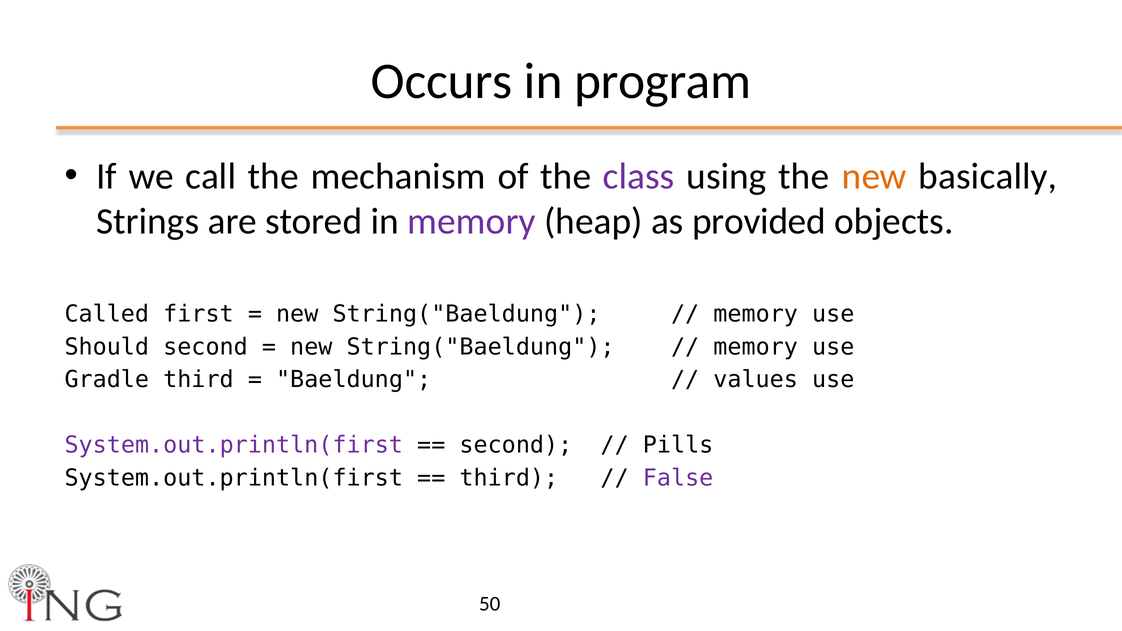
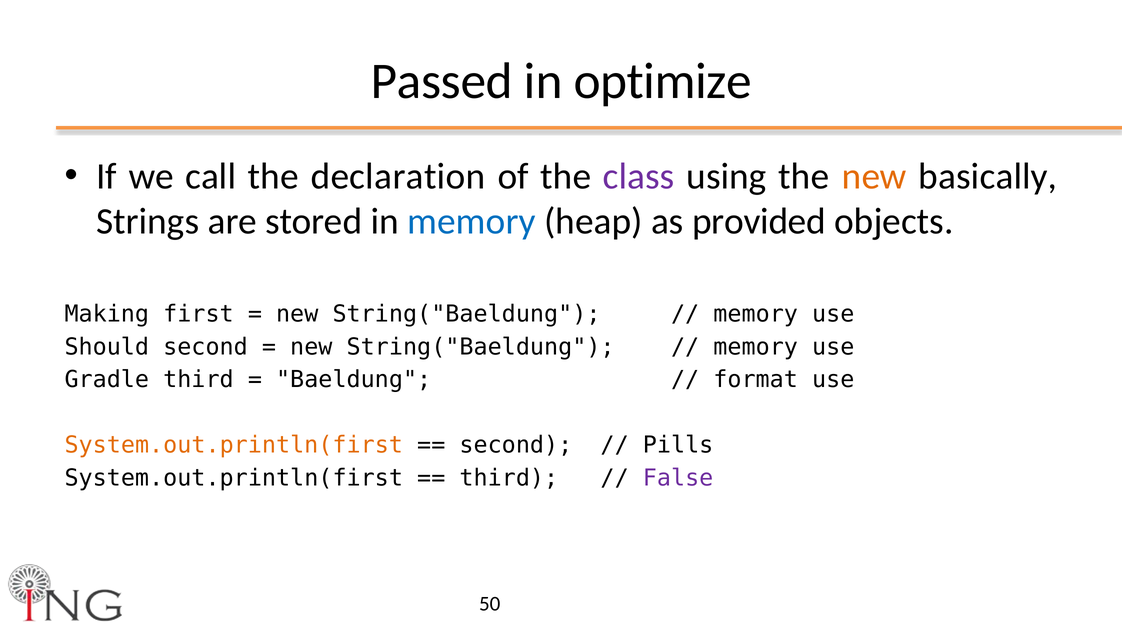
Occurs: Occurs -> Passed
program: program -> optimize
mechanism: mechanism -> declaration
memory at (471, 221) colour: purple -> blue
Called: Called -> Making
values: values -> format
System.out.println(first at (234, 445) colour: purple -> orange
